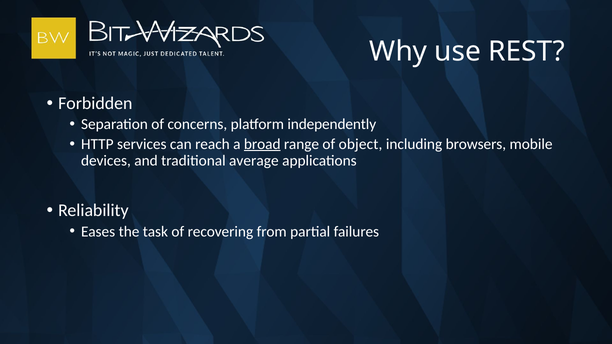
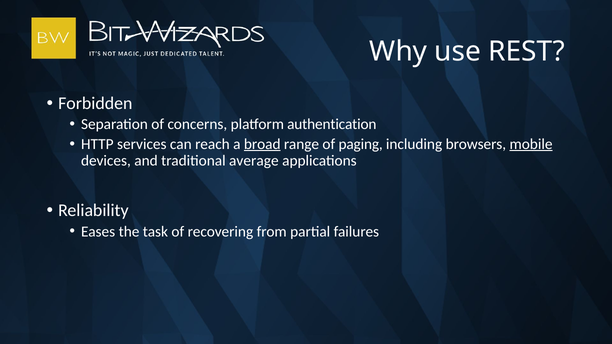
independently: independently -> authentication
object: object -> paging
mobile underline: none -> present
